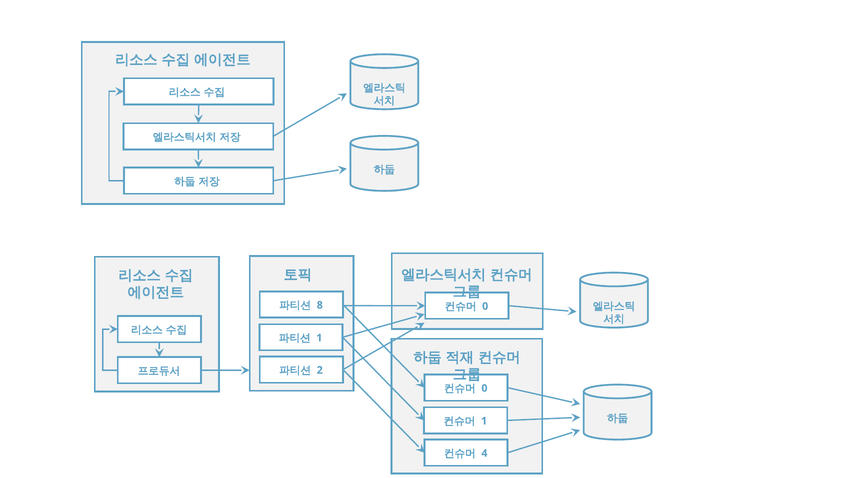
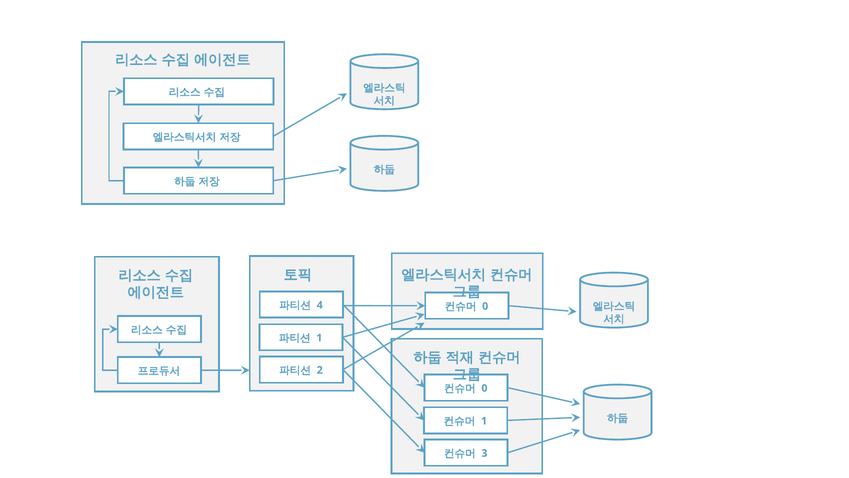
8: 8 -> 4
4: 4 -> 3
